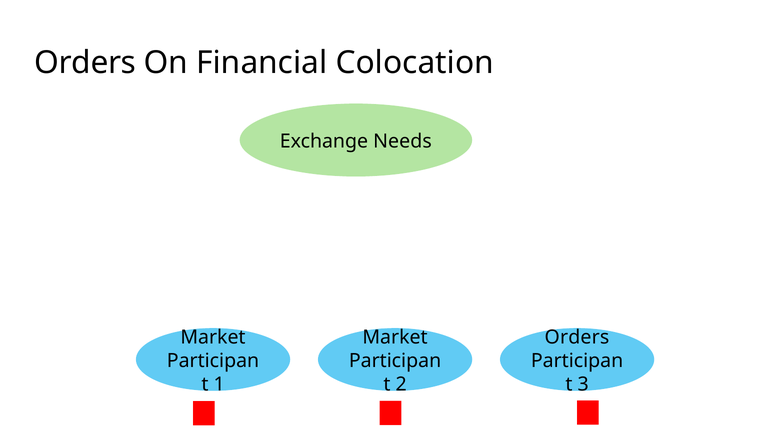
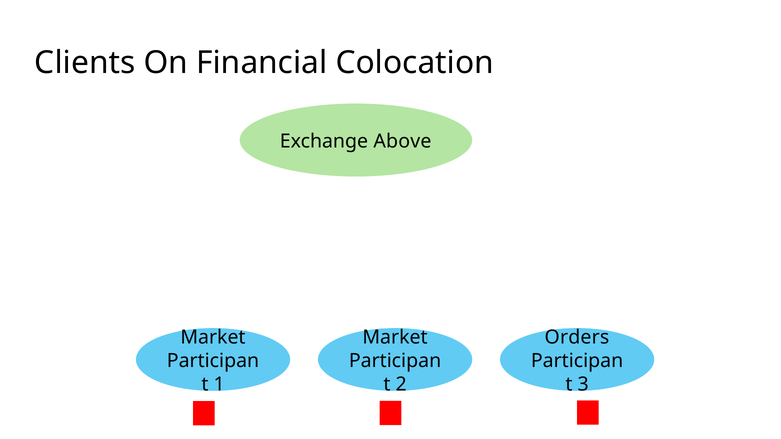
Orders at (85, 63): Orders -> Clients
Needs: Needs -> Above
